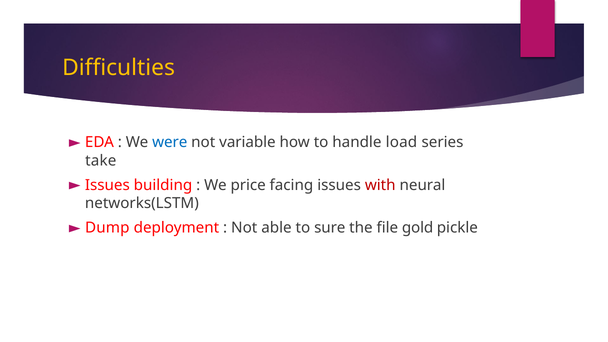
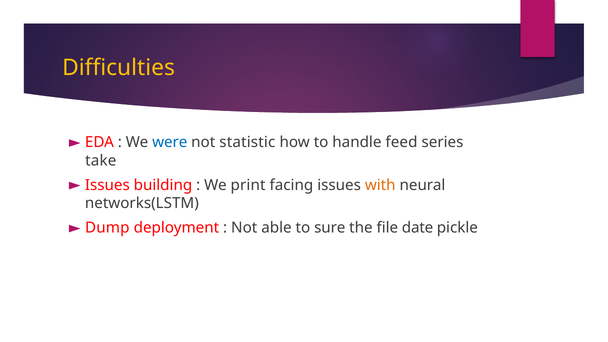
variable: variable -> statistic
load: load -> feed
price: price -> print
with colour: red -> orange
gold: gold -> date
